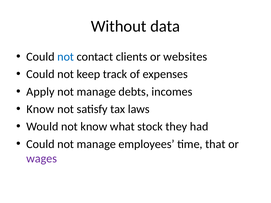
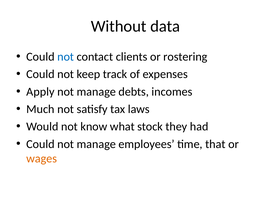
websites: websites -> rostering
Know at (40, 109): Know -> Much
wages colour: purple -> orange
